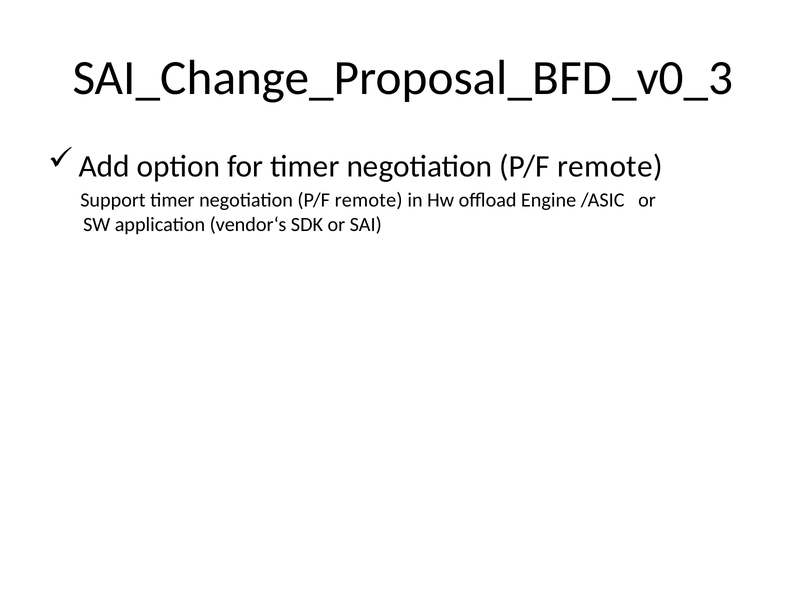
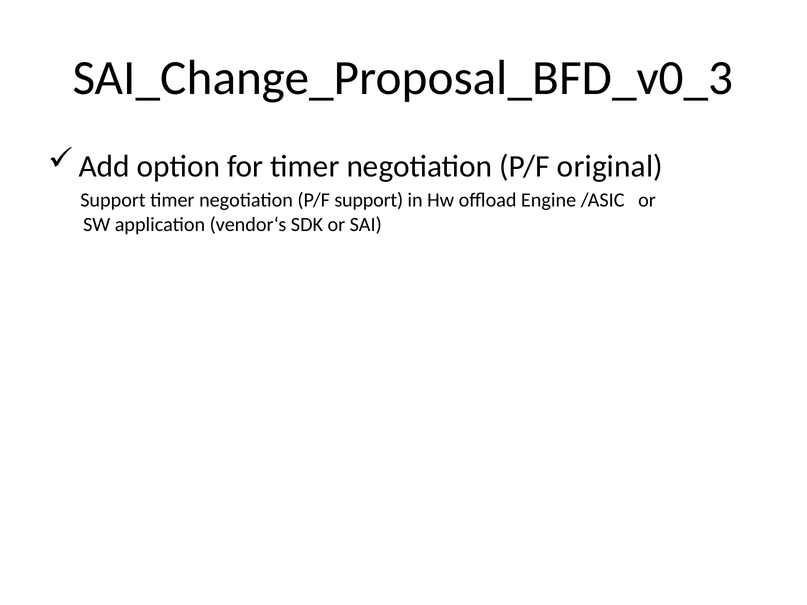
remote at (610, 166): remote -> original
remote at (369, 200): remote -> support
